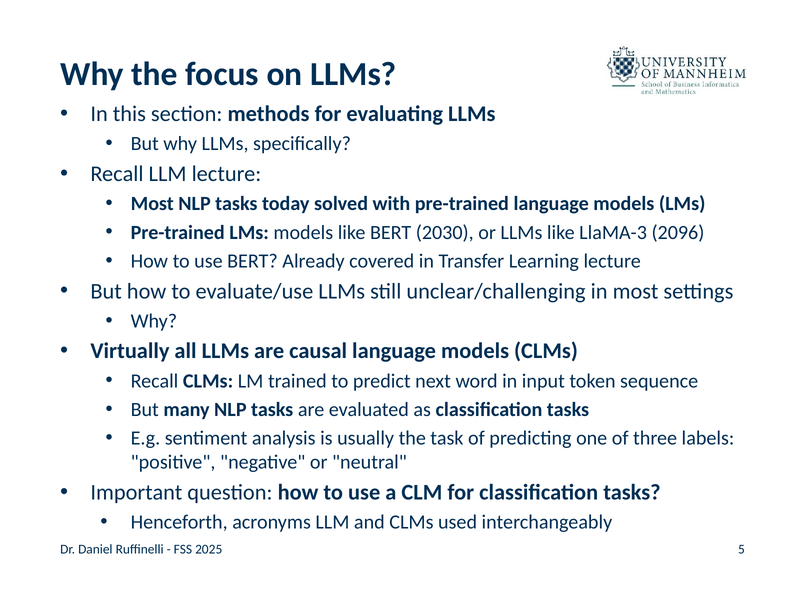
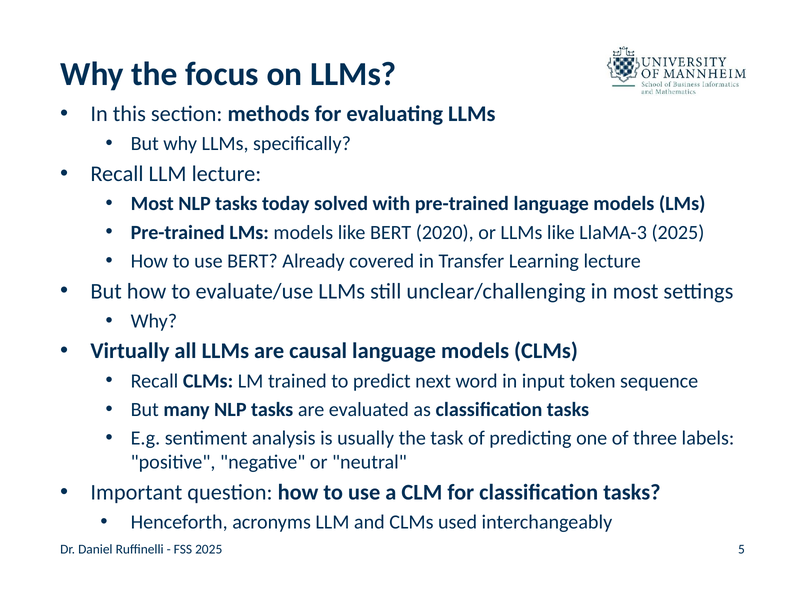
2030: 2030 -> 2020
LlaMA-3 2096: 2096 -> 2025
